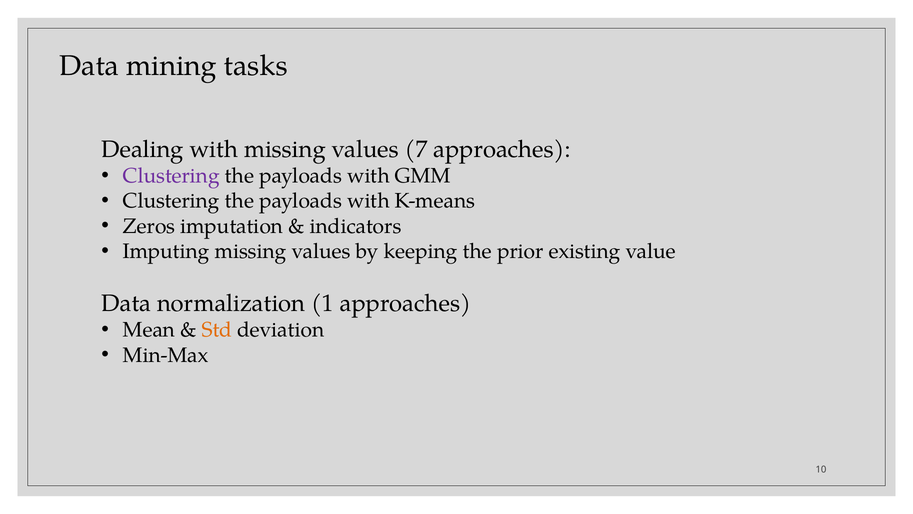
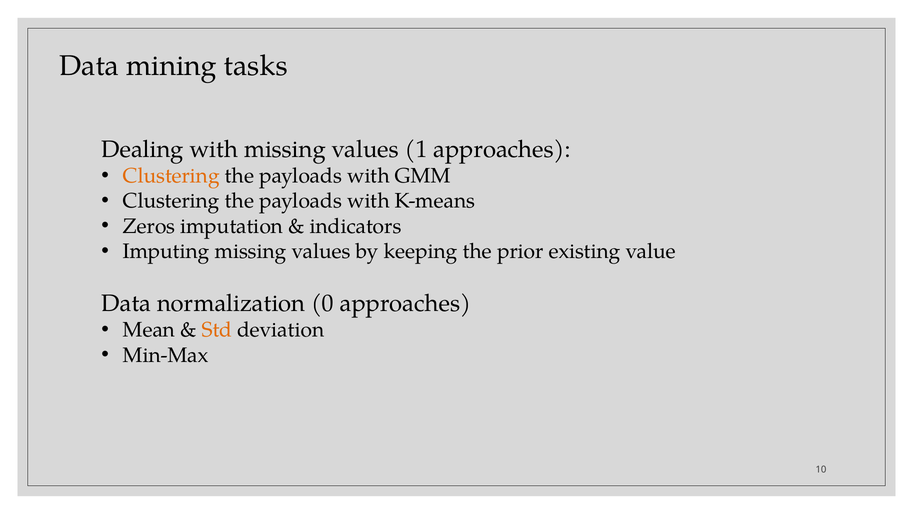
7: 7 -> 1
Clustering at (171, 176) colour: purple -> orange
1: 1 -> 0
